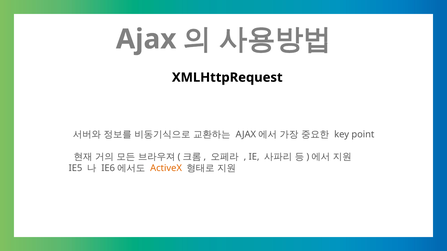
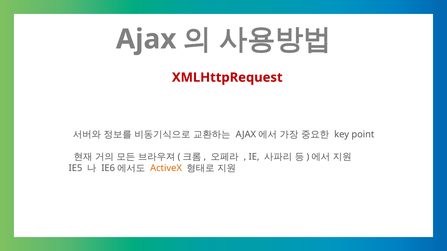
XMLHttpRequest colour: black -> red
